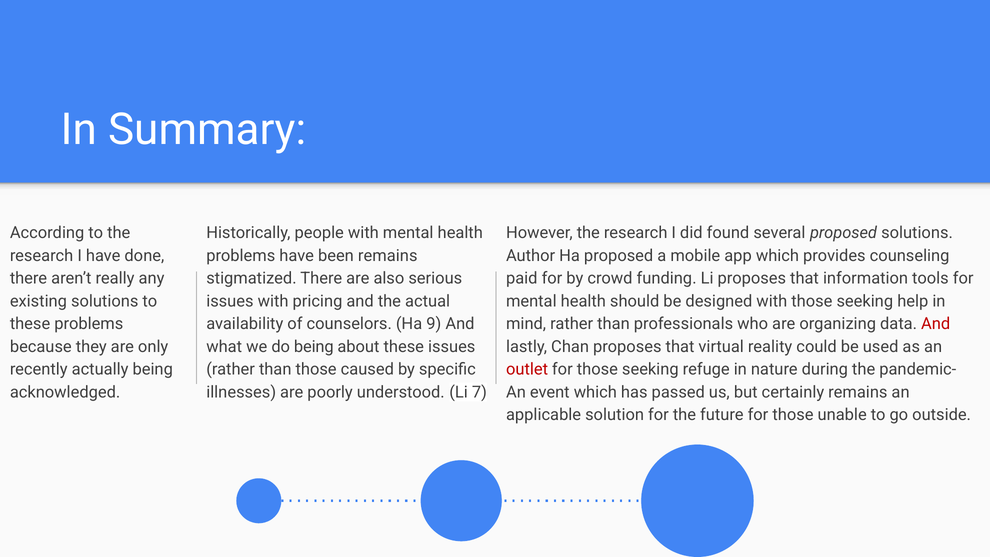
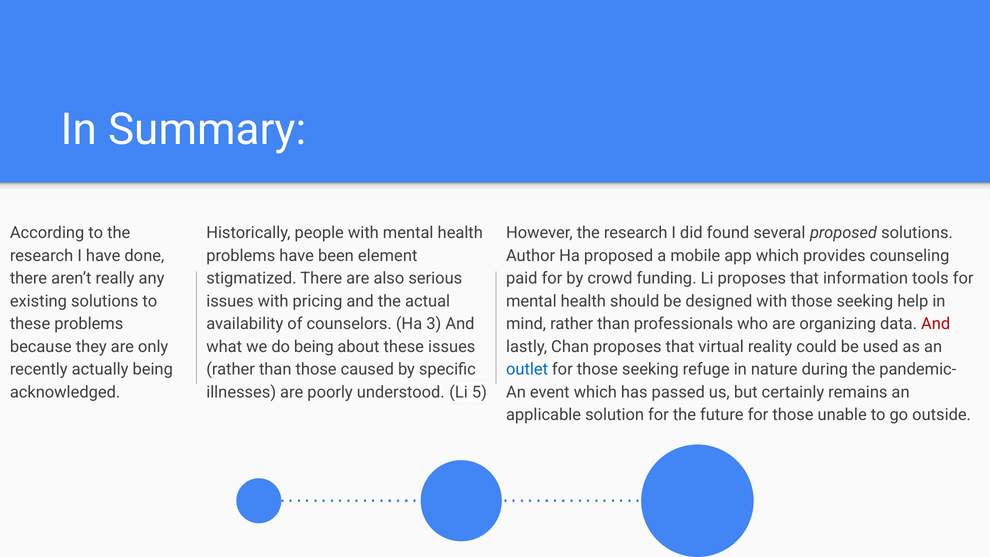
been remains: remains -> element
9: 9 -> 3
outlet colour: red -> blue
7: 7 -> 5
